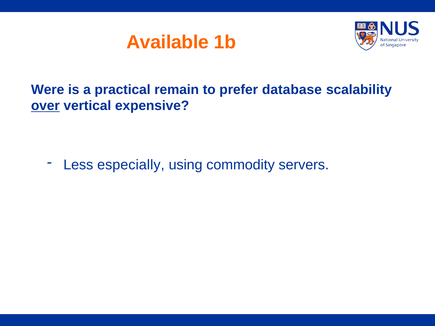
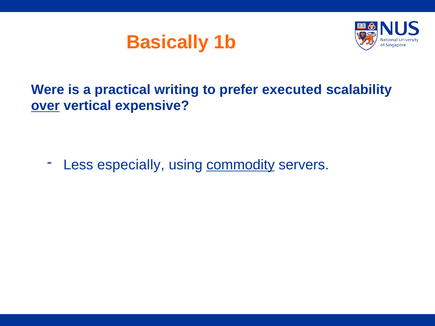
Available: Available -> Basically
remain: remain -> writing
database: database -> executed
commodity underline: none -> present
